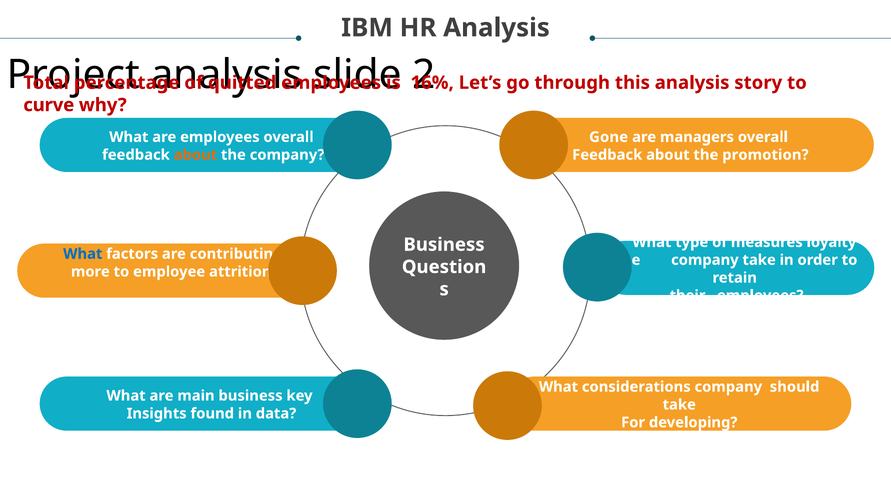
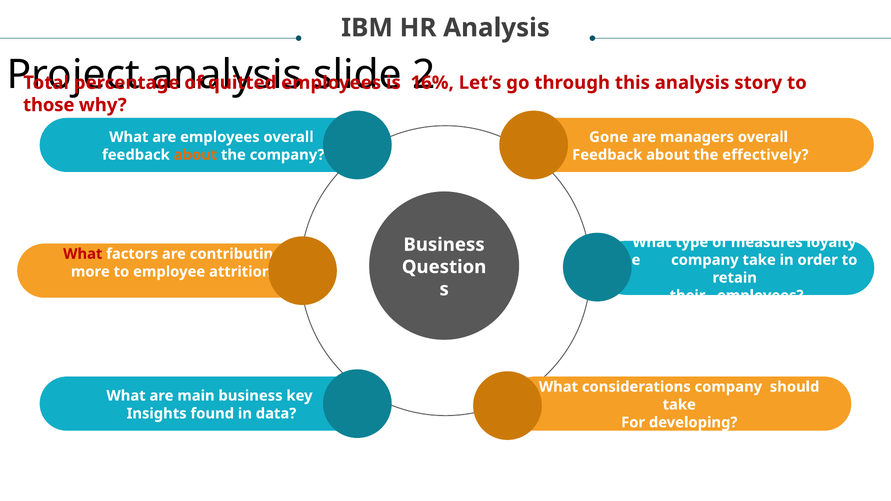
curve: curve -> those
promotion: promotion -> effectively
What at (83, 254) colour: blue -> red
